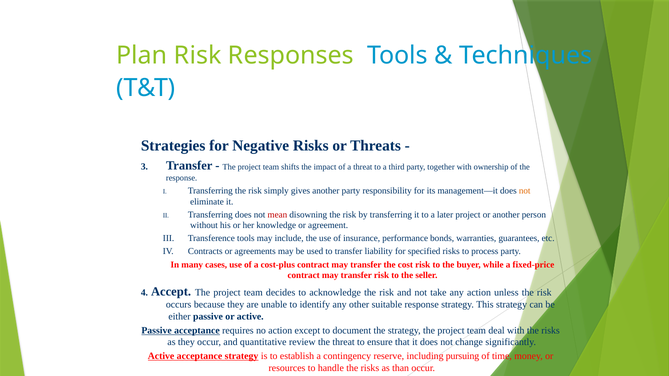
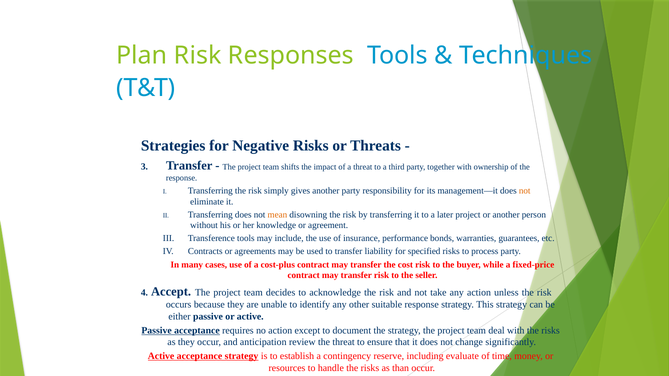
mean colour: red -> orange
quantitative: quantitative -> anticipation
pursuing: pursuing -> evaluate
